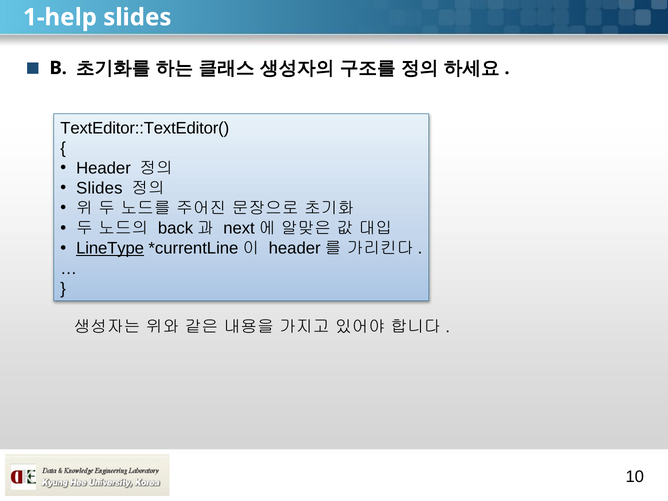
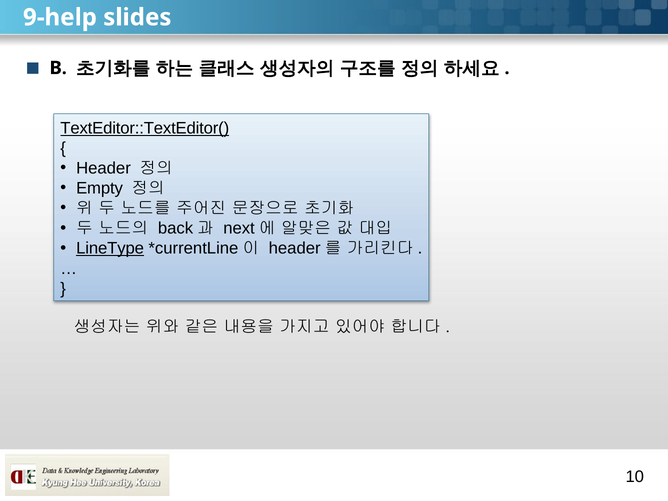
1-help: 1-help -> 9-help
TextEditor::TextEditor( underline: none -> present
Slides at (99, 188): Slides -> Empty
